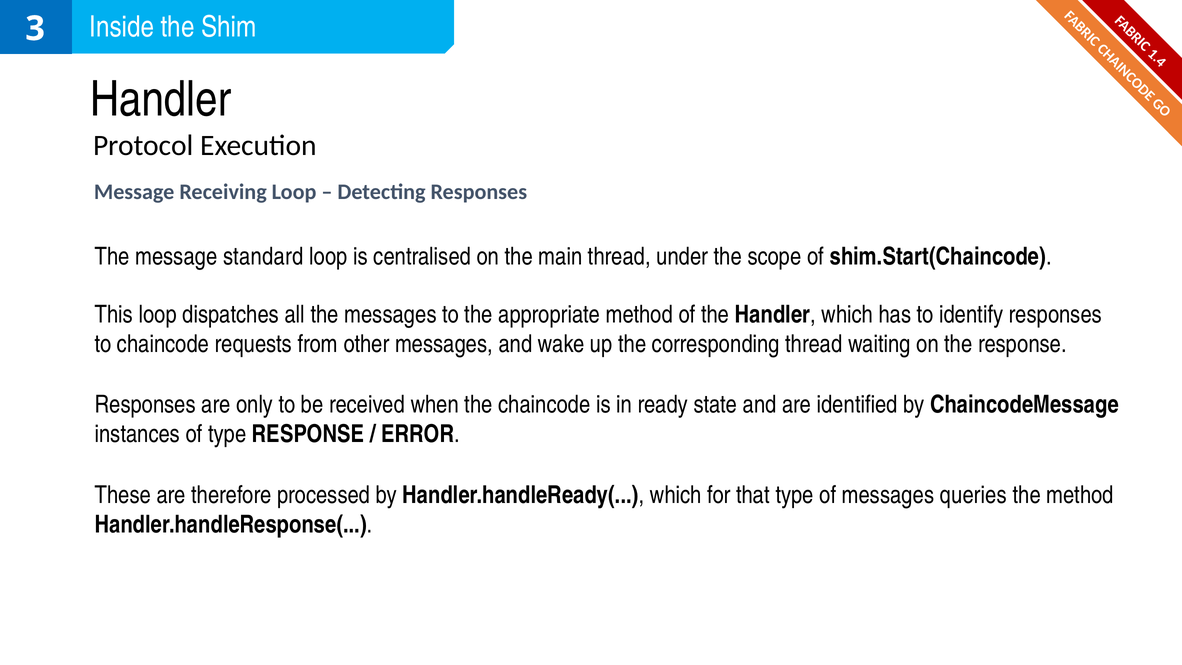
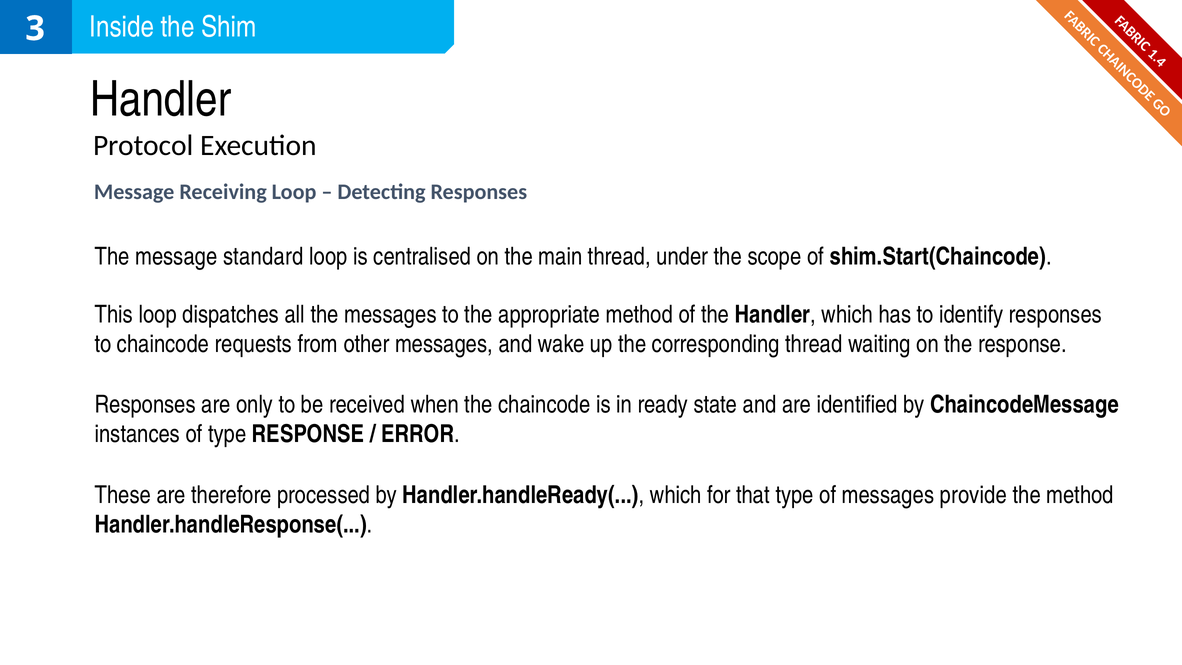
queries: queries -> provide
